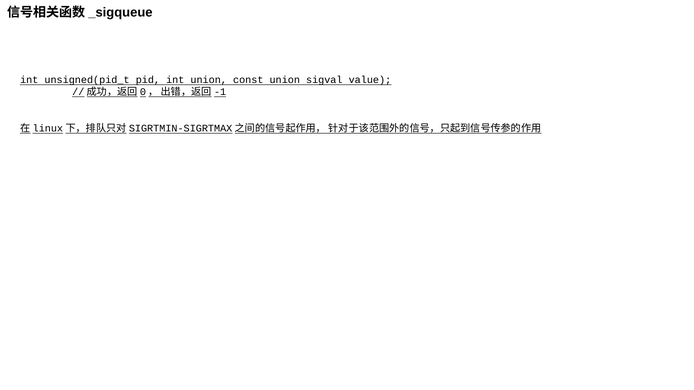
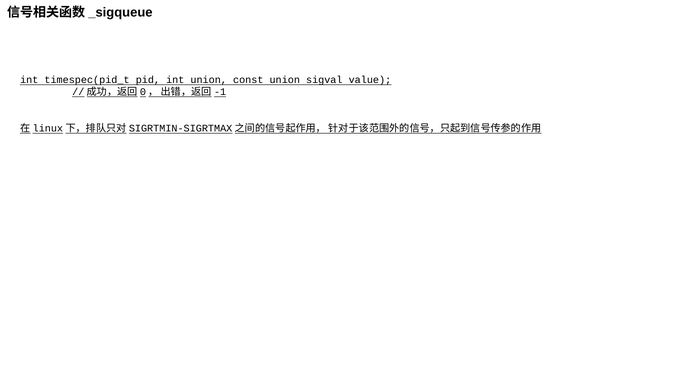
unsigned(pid_t: unsigned(pid_t -> timespec(pid_t
